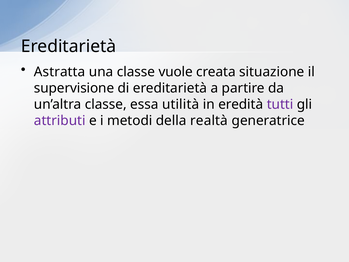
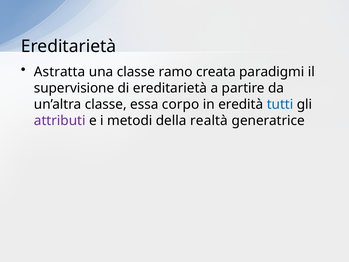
vuole: vuole -> ramo
situazione: situazione -> paradigmi
utilità: utilità -> corpo
tutti colour: purple -> blue
